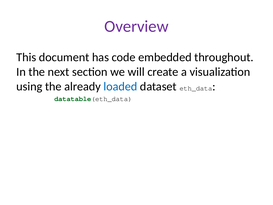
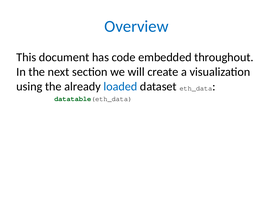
Overview colour: purple -> blue
